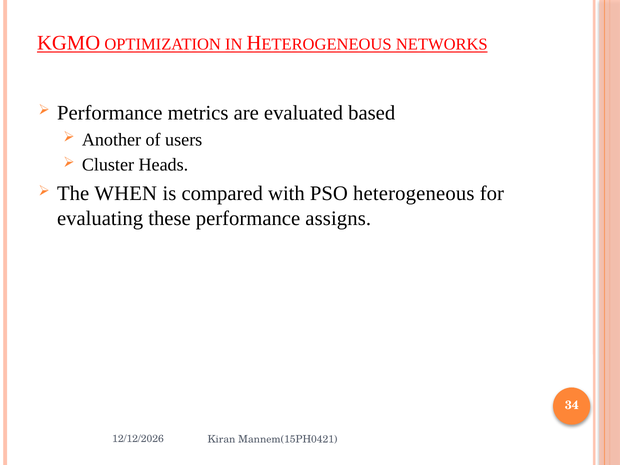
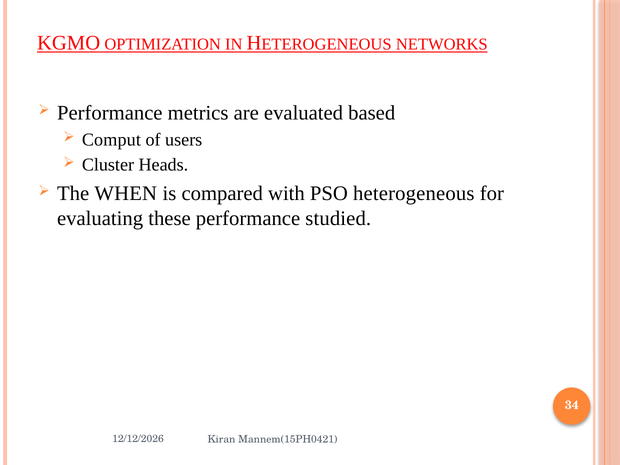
Another: Another -> Comput
assigns: assigns -> studied
